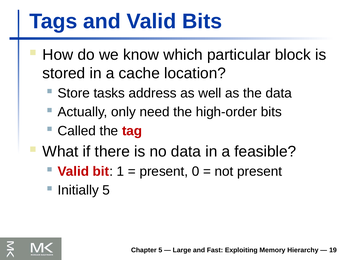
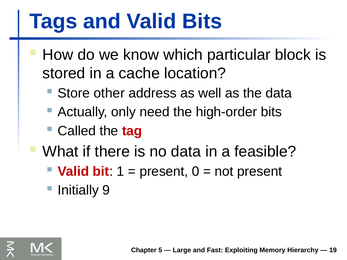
tasks: tasks -> other
Initially 5: 5 -> 9
